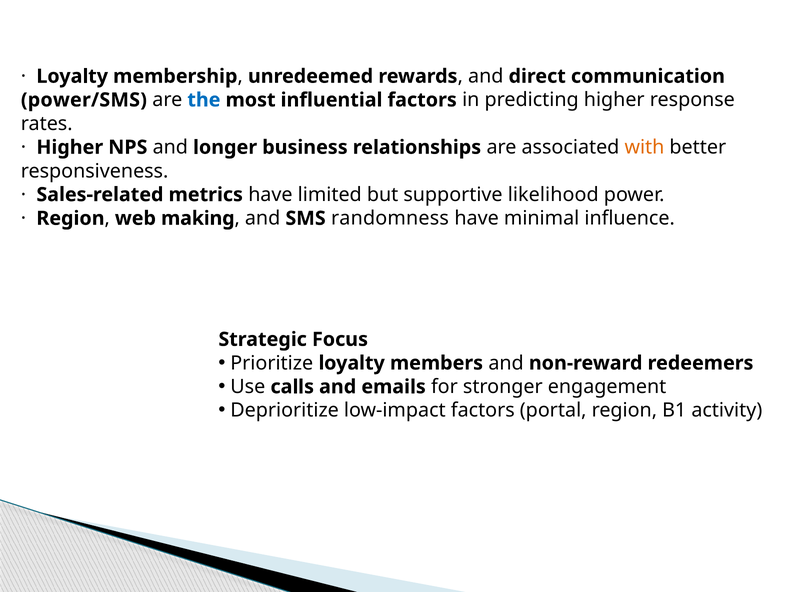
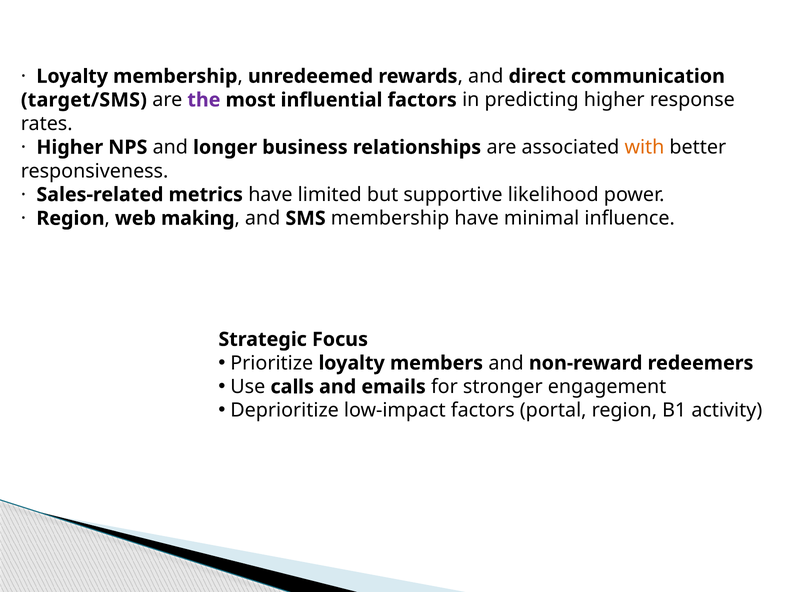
power/SMS: power/SMS -> target/SMS
the colour: blue -> purple
SMS randomness: randomness -> membership
